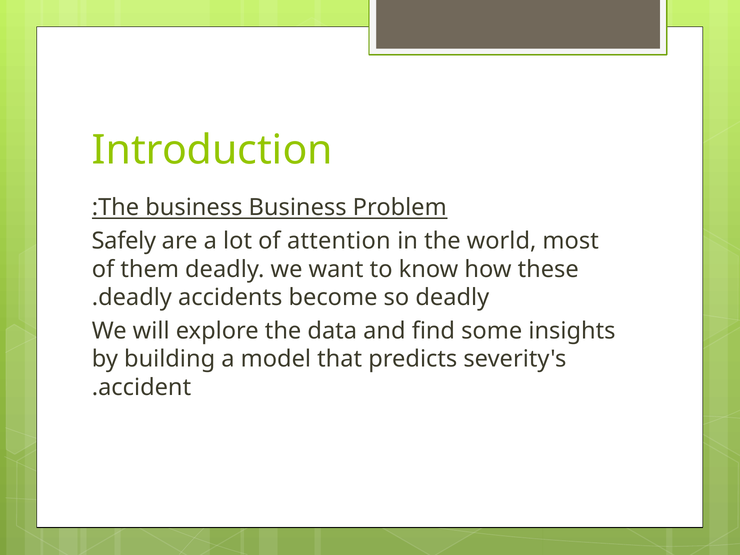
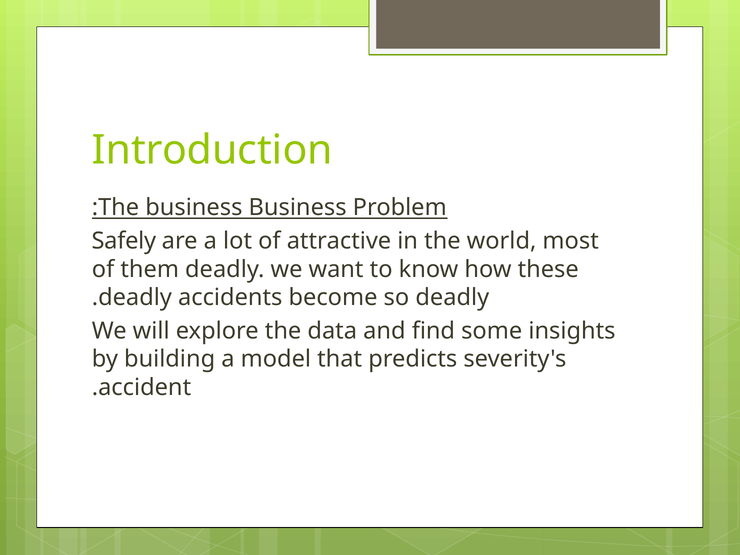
attention: attention -> attractive
